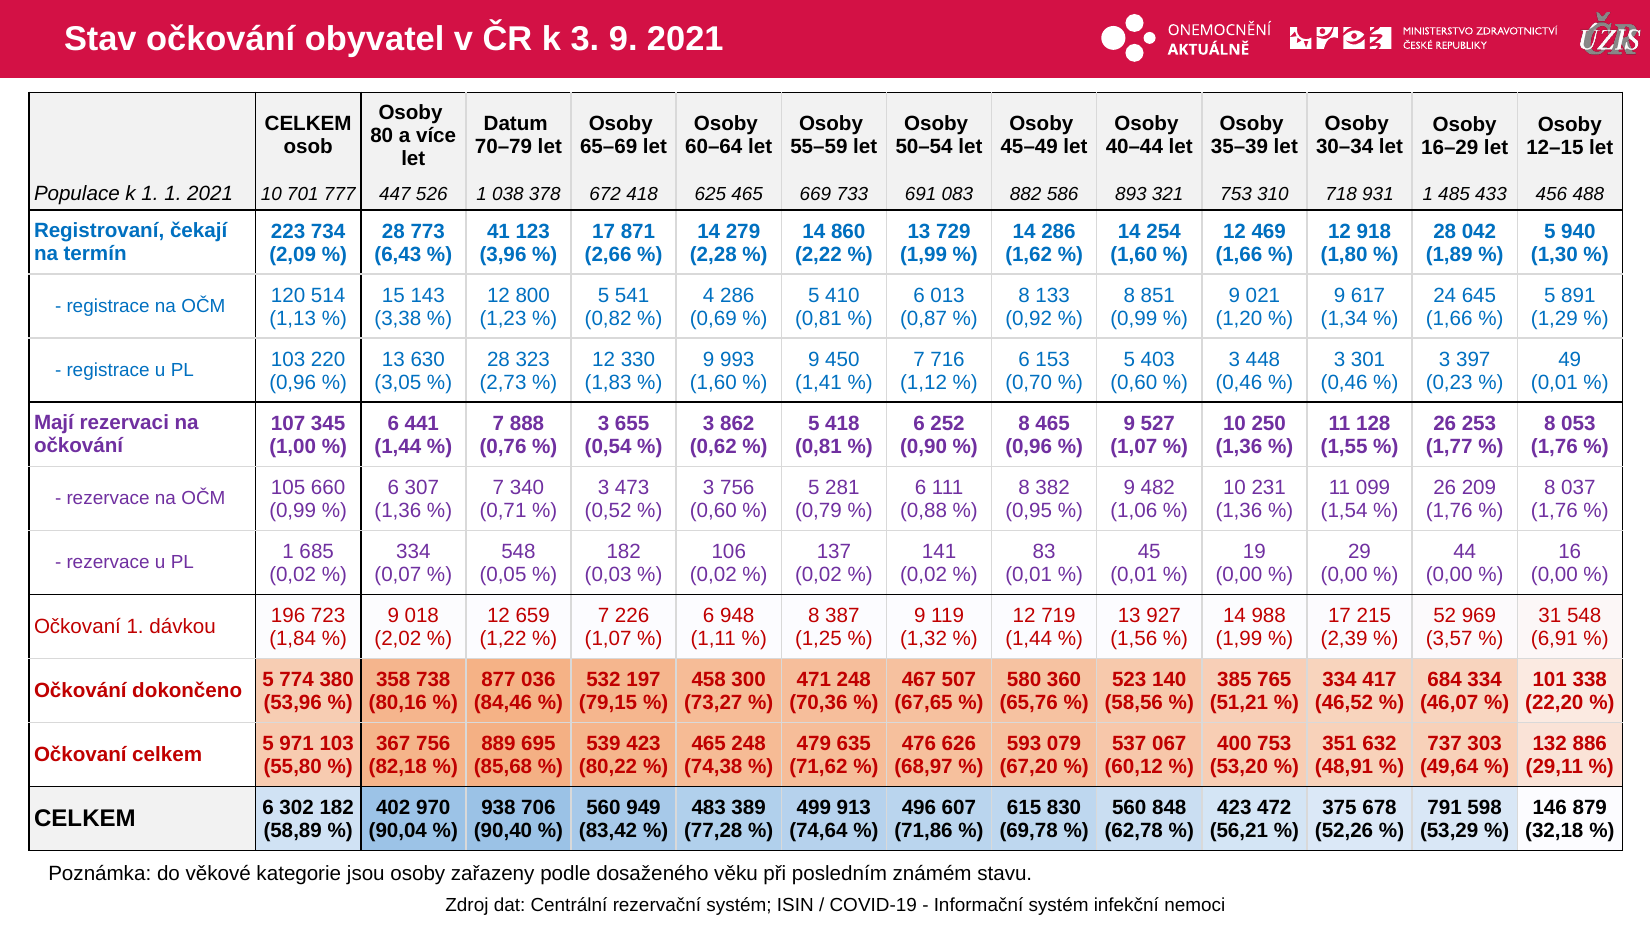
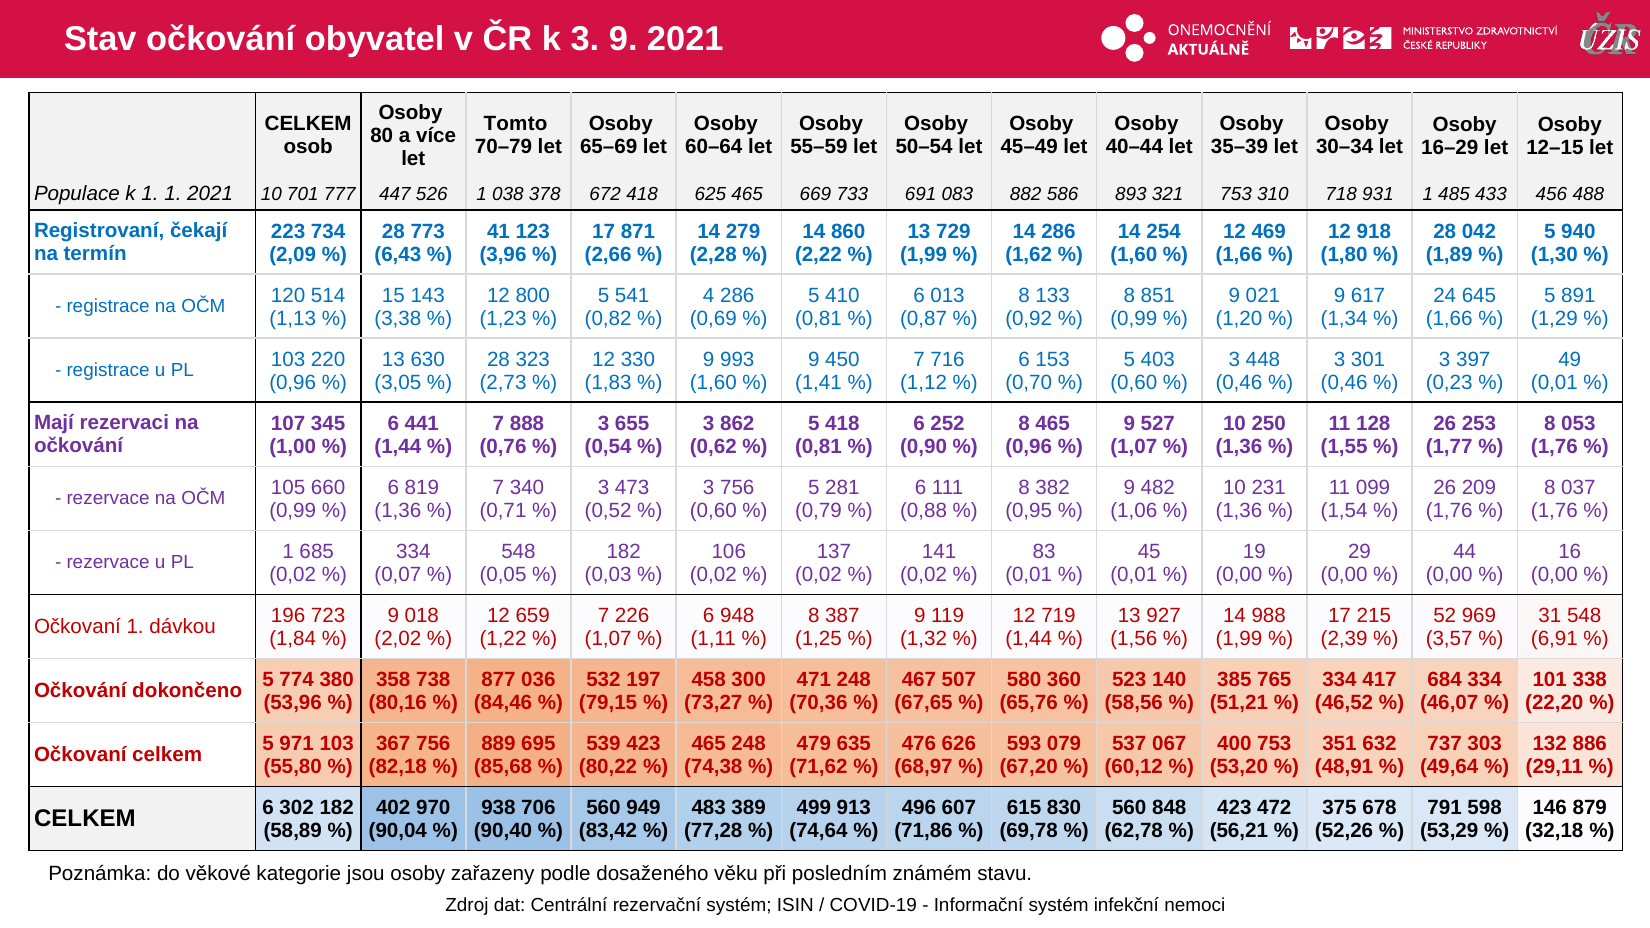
Datum: Datum -> Tomto
307: 307 -> 819
